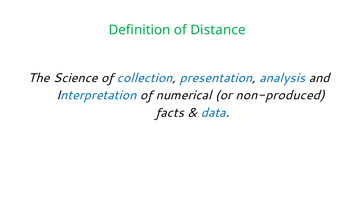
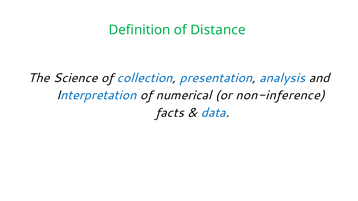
non-produced: non-produced -> non-inference
